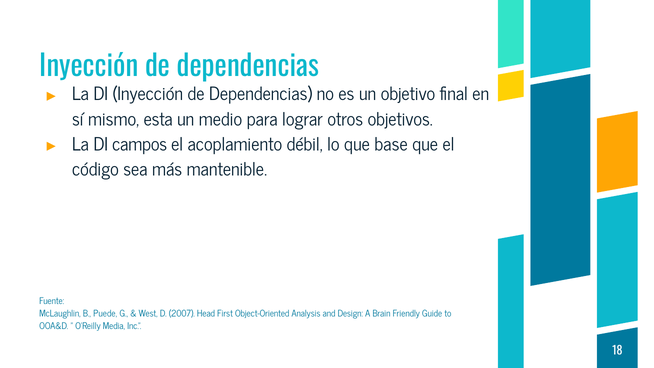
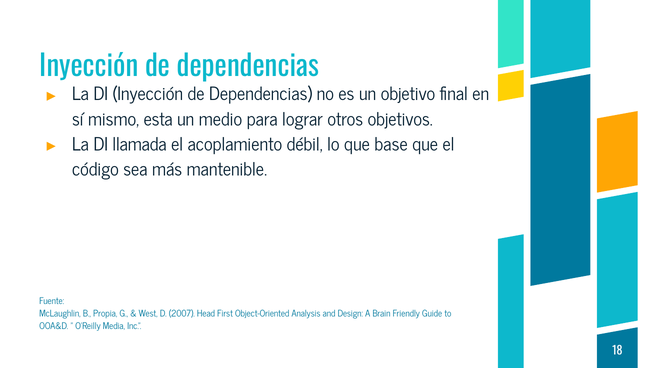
campos: campos -> llamada
Puede: Puede -> Propia
